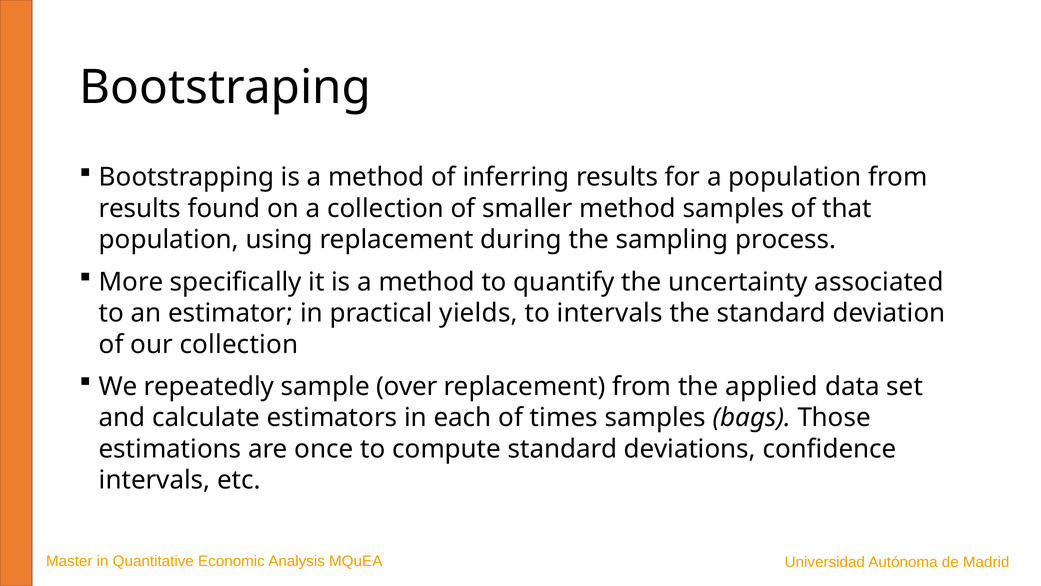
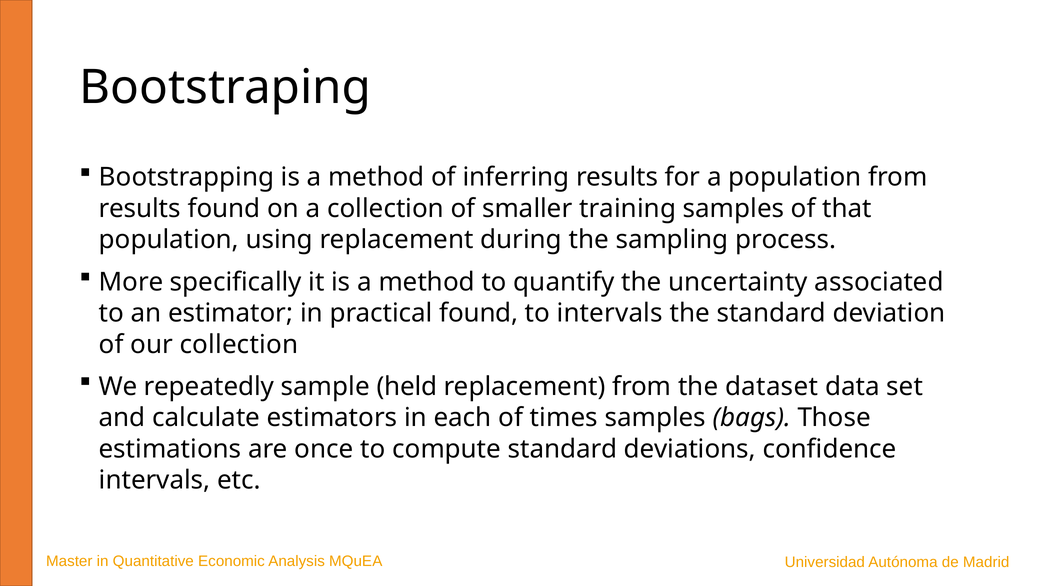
smaller method: method -> training
practical yields: yields -> found
over: over -> held
applied: applied -> dataset
